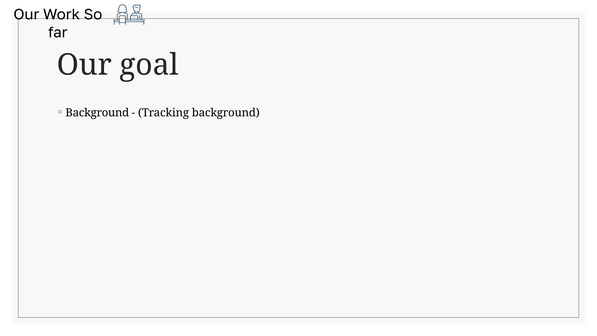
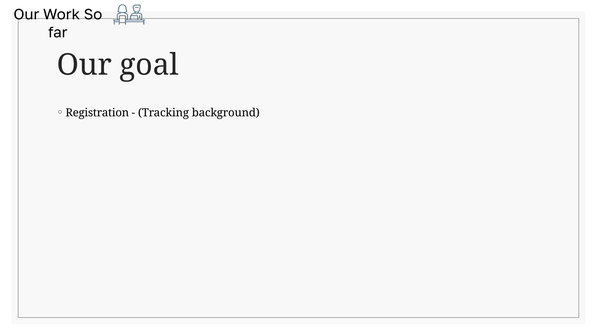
Background at (97, 113): Background -> Registration
